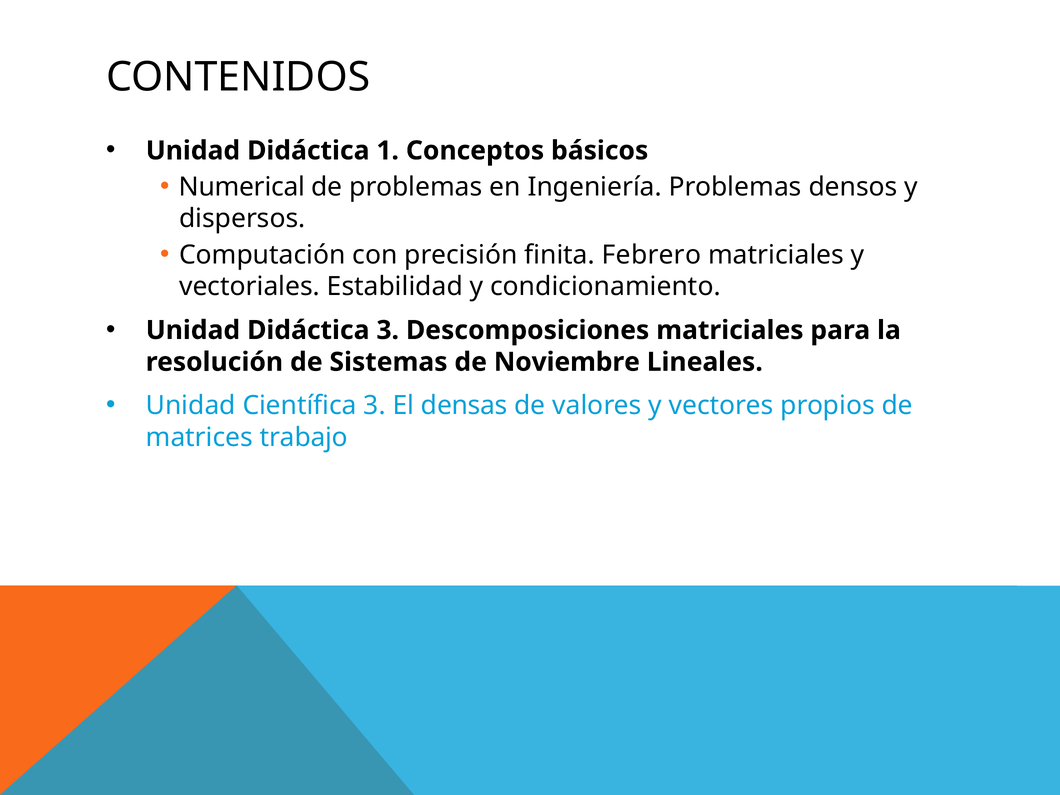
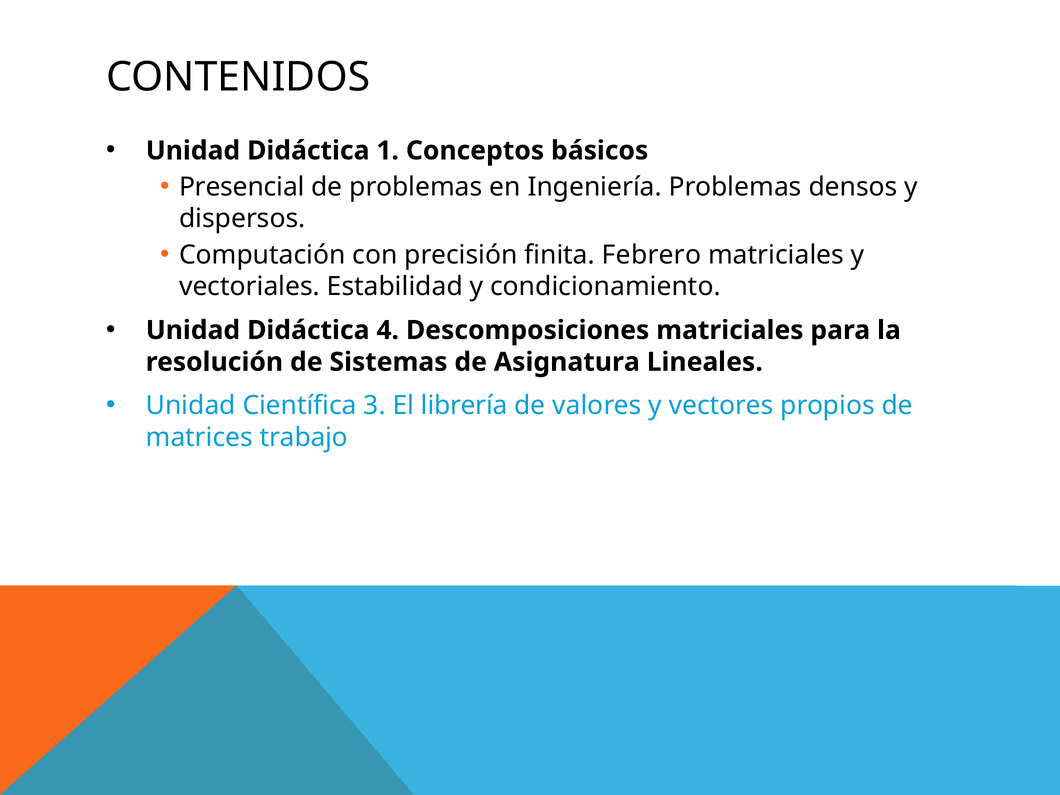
Numerical: Numerical -> Presencial
Didáctica 3: 3 -> 4
Noviembre: Noviembre -> Asignatura
densas: densas -> librería
